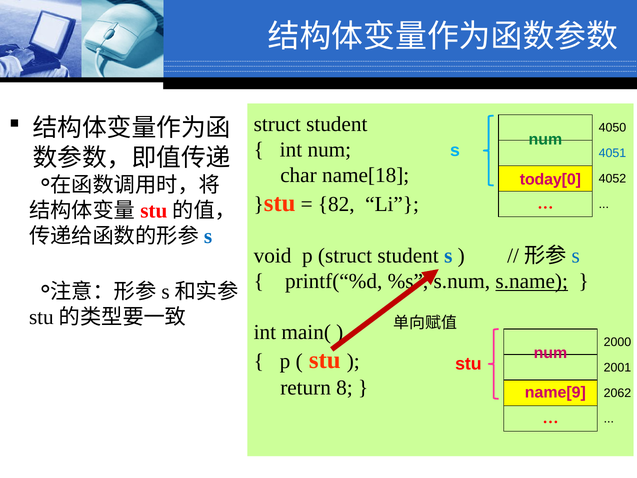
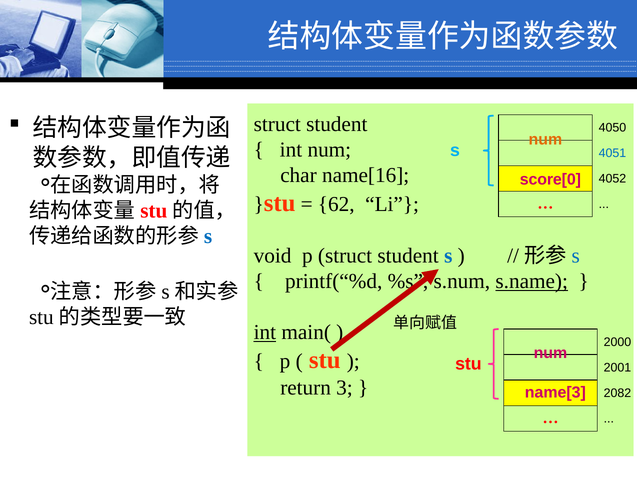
num at (545, 139) colour: green -> orange
name[18: name[18 -> name[16
today[0: today[0 -> score[0
82: 82 -> 62
int at (265, 332) underline: none -> present
8: 8 -> 3
name[9: name[9 -> name[3
2062: 2062 -> 2082
